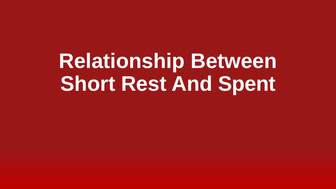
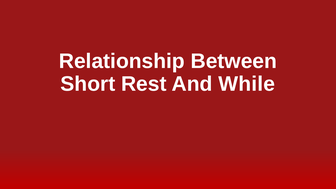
Spent: Spent -> While
